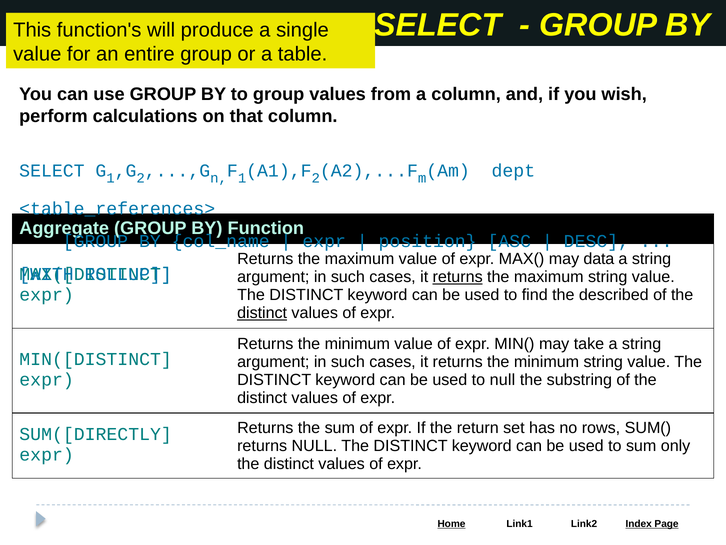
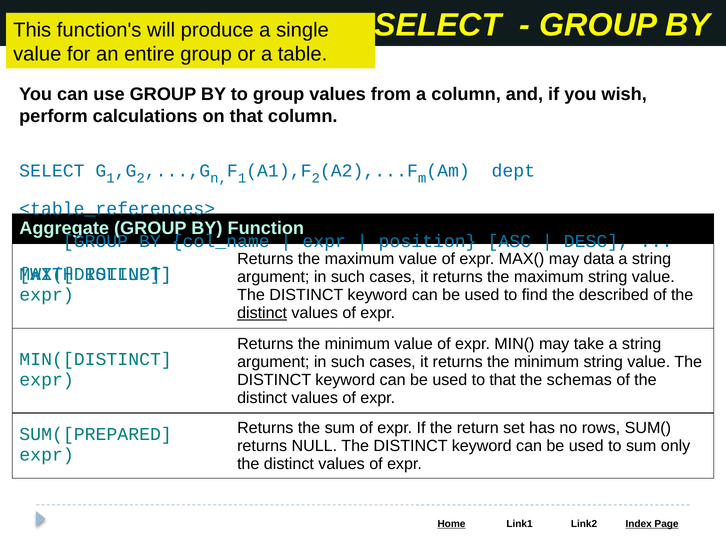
returns at (458, 277) underline: present -> none
to null: null -> that
substring: substring -> schemas
SUM([DIRECTLY: SUM([DIRECTLY -> SUM([PREPARED
